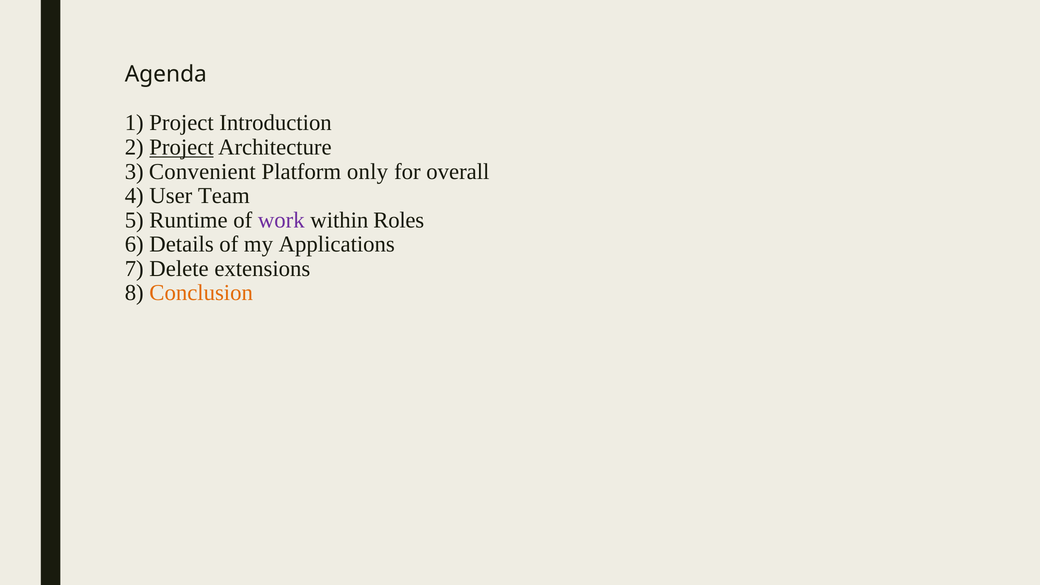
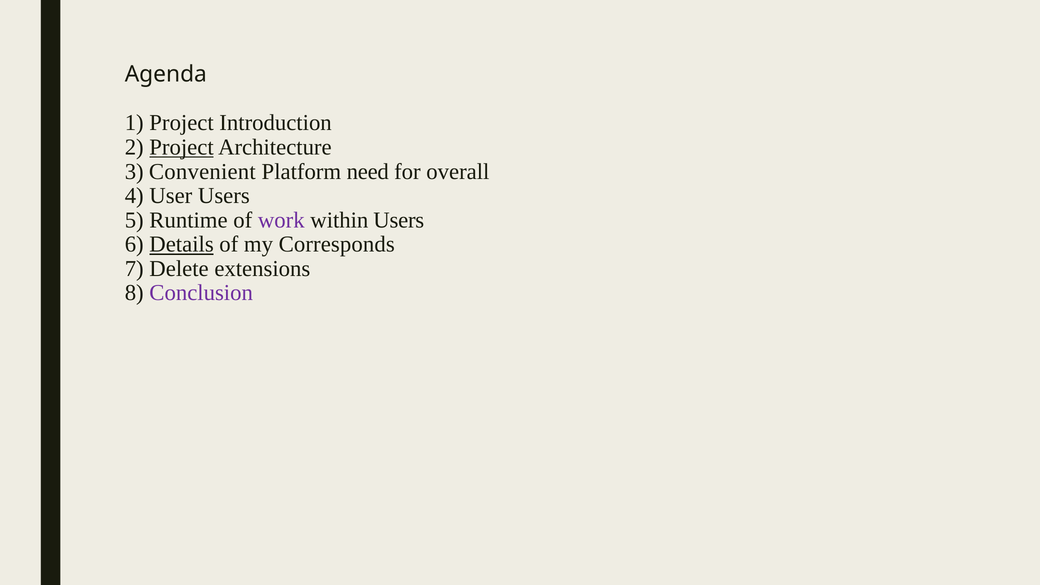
only: only -> need
User Team: Team -> Users
within Roles: Roles -> Users
Details underline: none -> present
Applications: Applications -> Corresponds
Conclusion colour: orange -> purple
